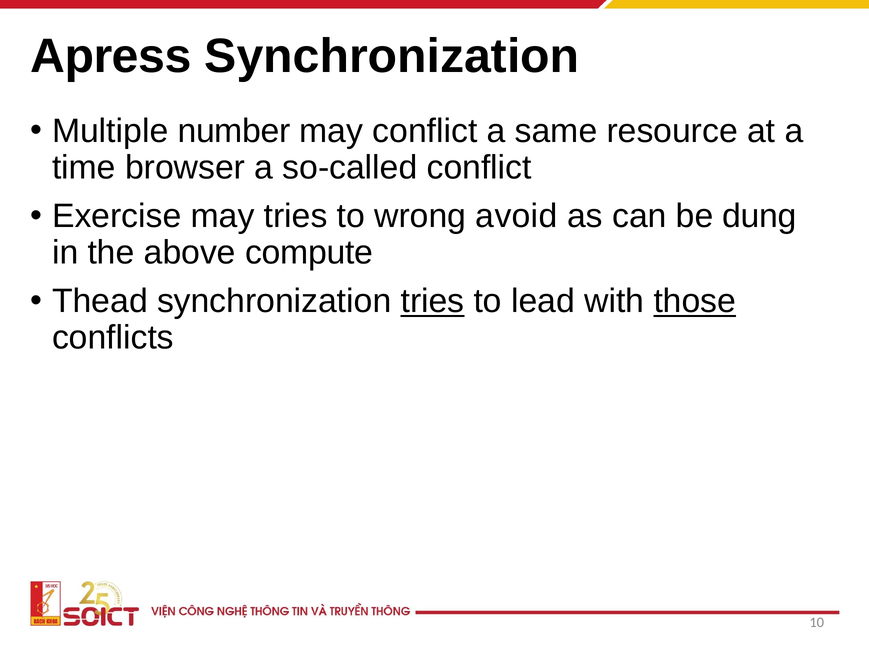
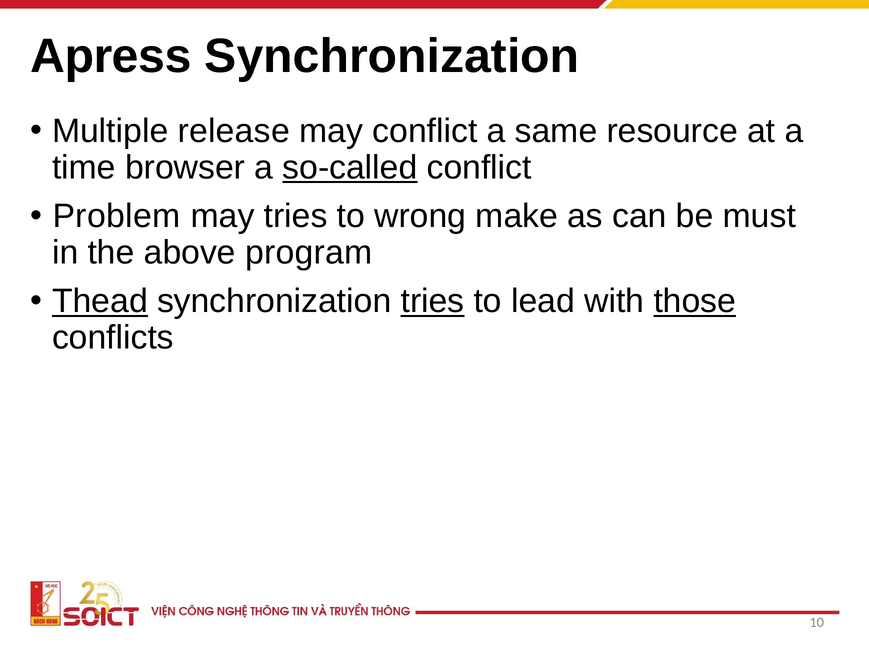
number: number -> release
so-called underline: none -> present
Exercise: Exercise -> Problem
avoid: avoid -> make
dung: dung -> must
compute: compute -> program
Thead underline: none -> present
